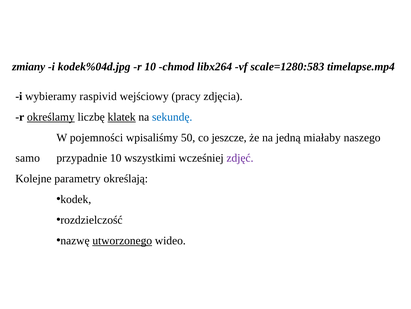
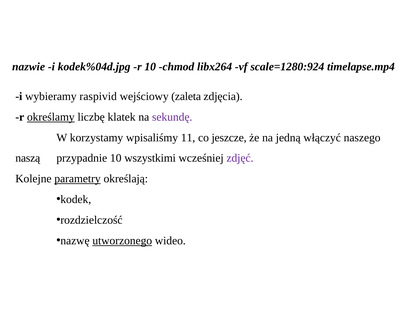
zmiany: zmiany -> nazwie
scale=1280:583: scale=1280:583 -> scale=1280:924
pracy: pracy -> zaleta
klatek underline: present -> none
sekundę colour: blue -> purple
pojemności: pojemności -> korzystamy
50: 50 -> 11
miałaby: miałaby -> włączyć
samo: samo -> naszą
parametry underline: none -> present
